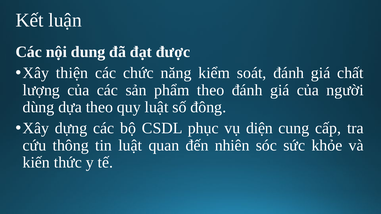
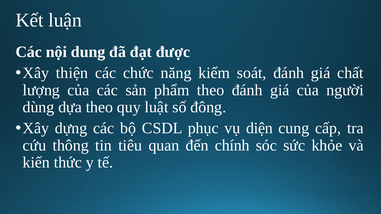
tin luật: luật -> tiêu
nhiên: nhiên -> chính
